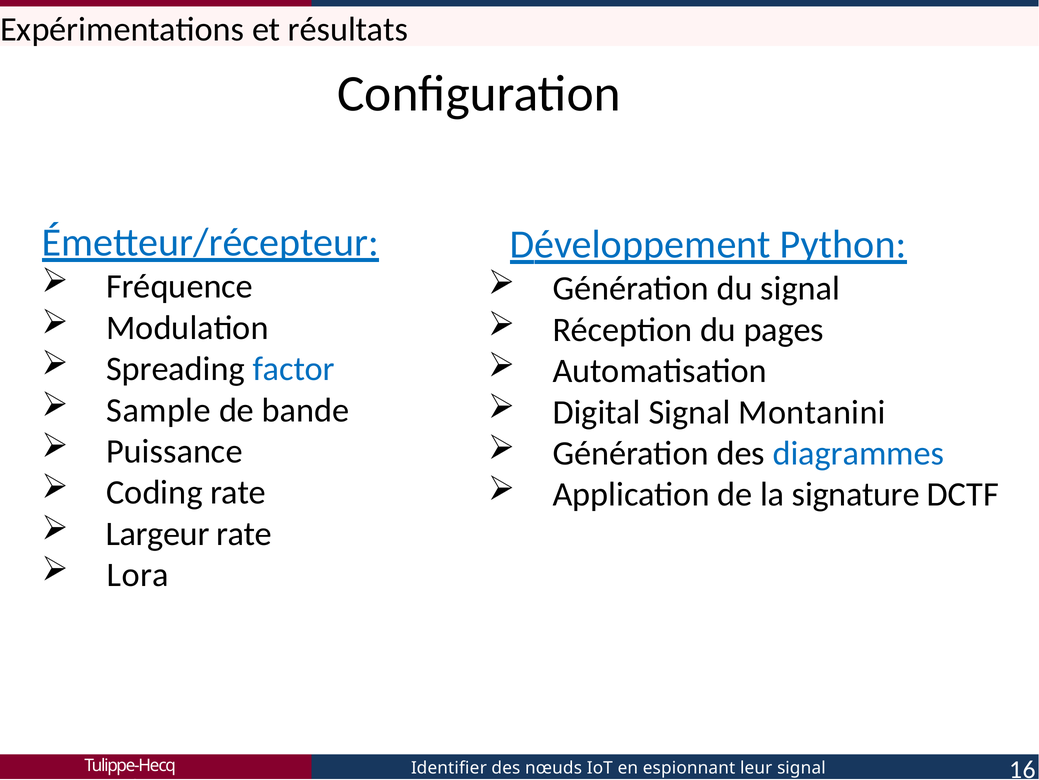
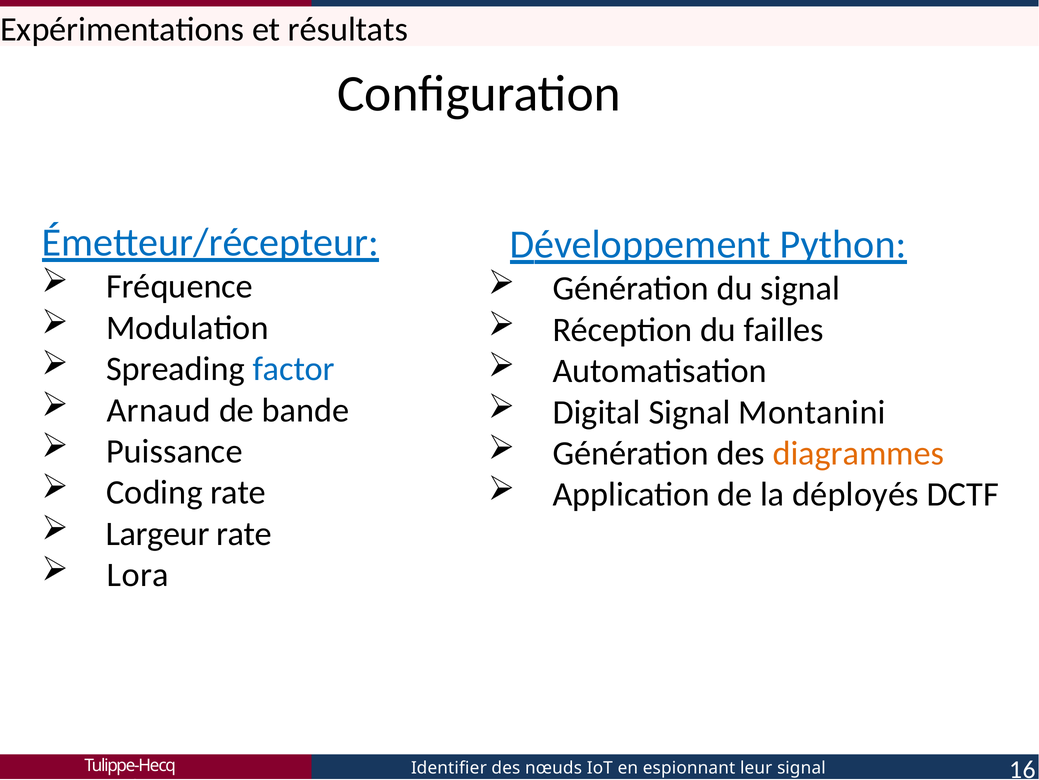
pages: pages -> failles
Sample at (159, 410): Sample -> Arnaud
diagrammes colour: blue -> orange
signature: signature -> déployés
